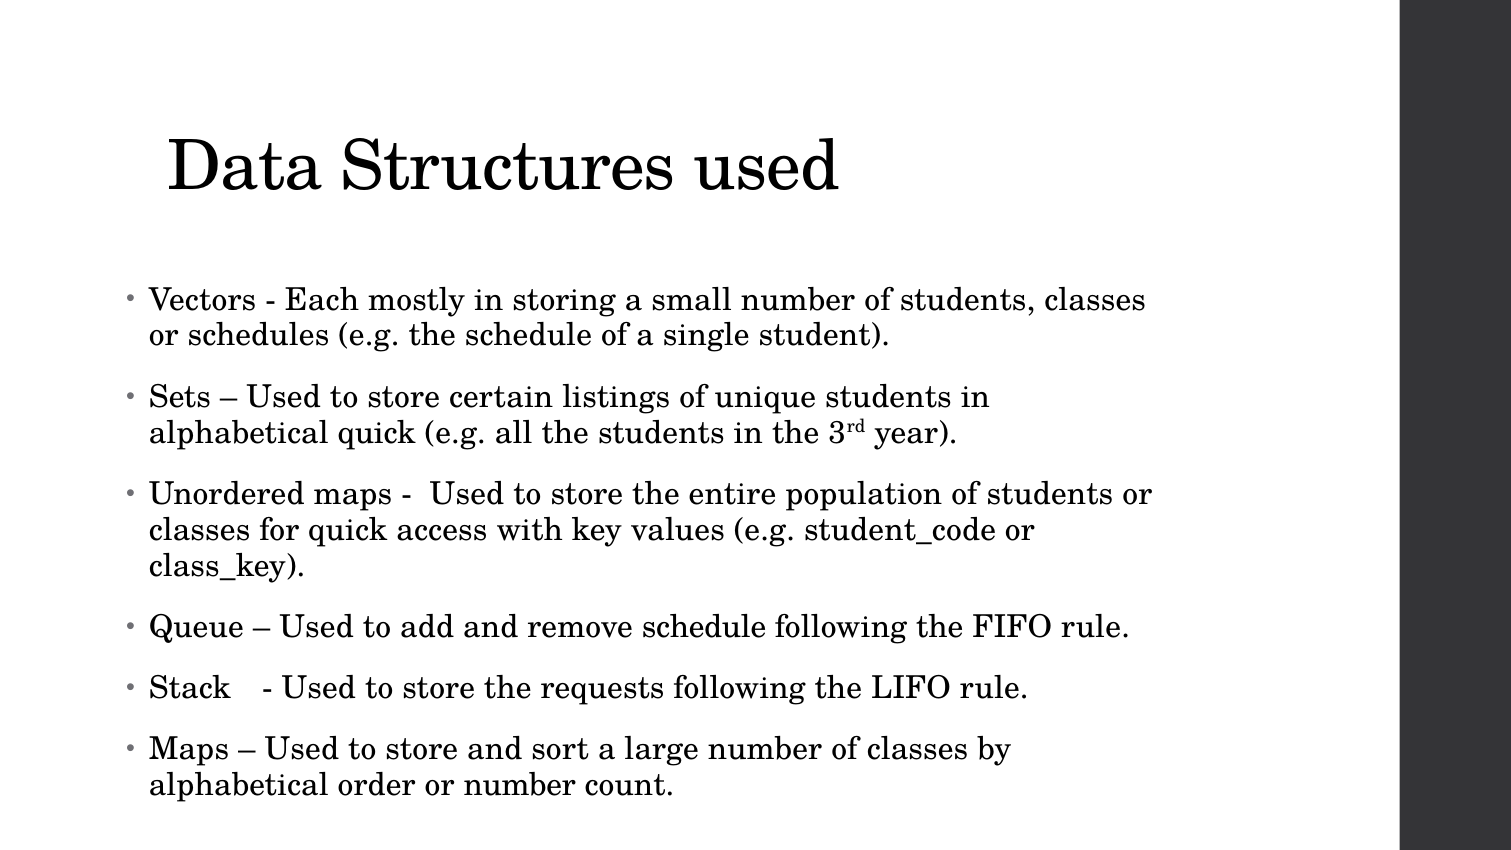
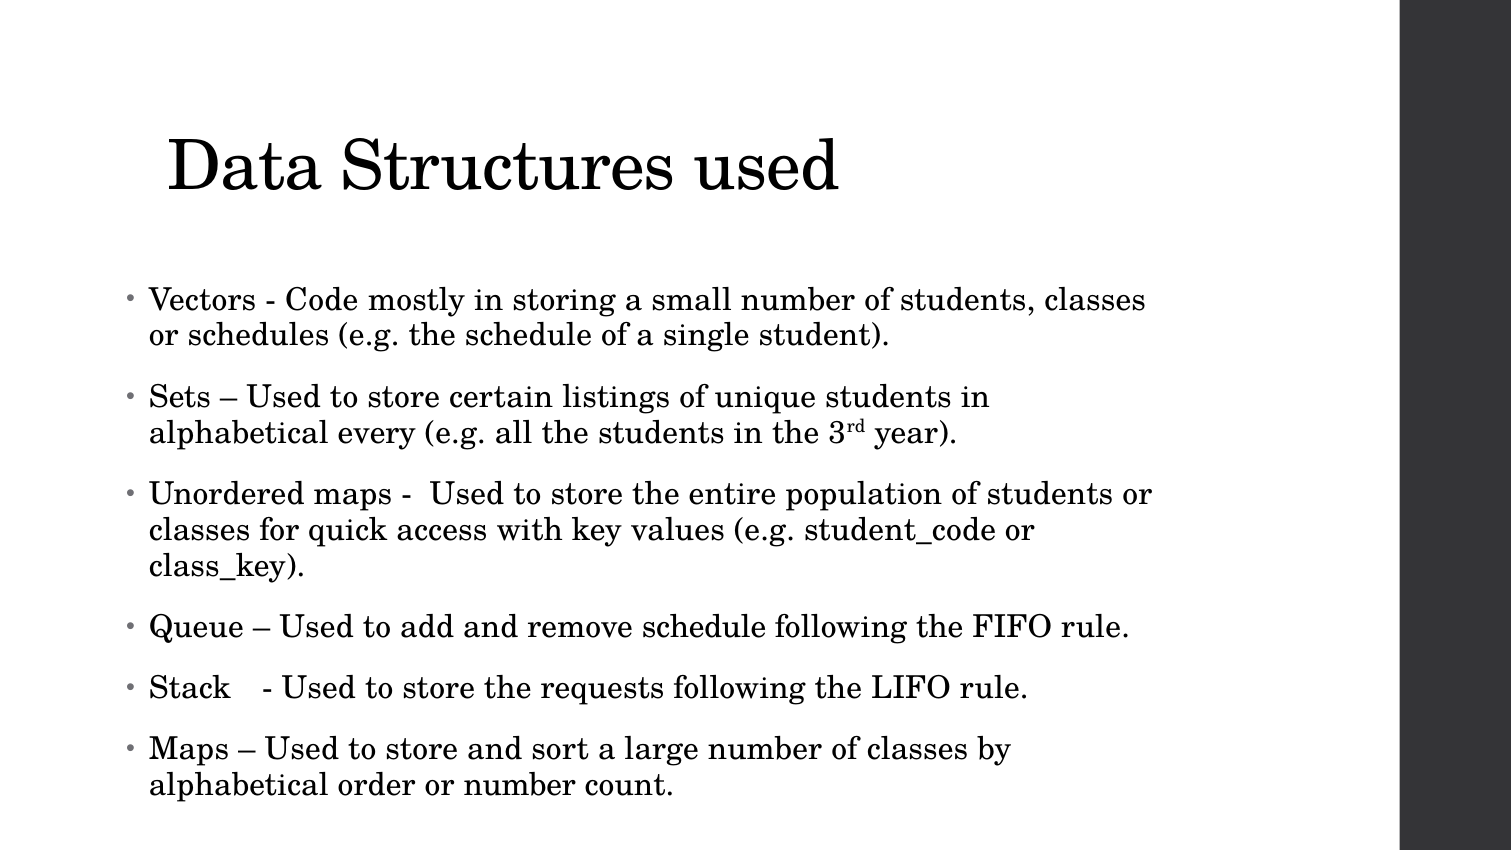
Each: Each -> Code
alphabetical quick: quick -> every
